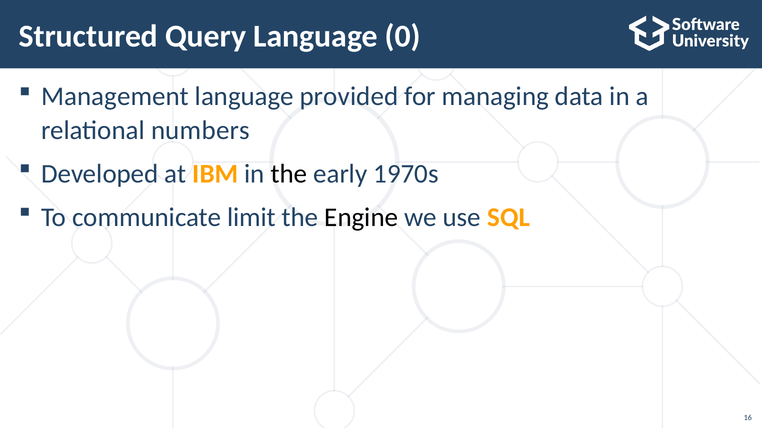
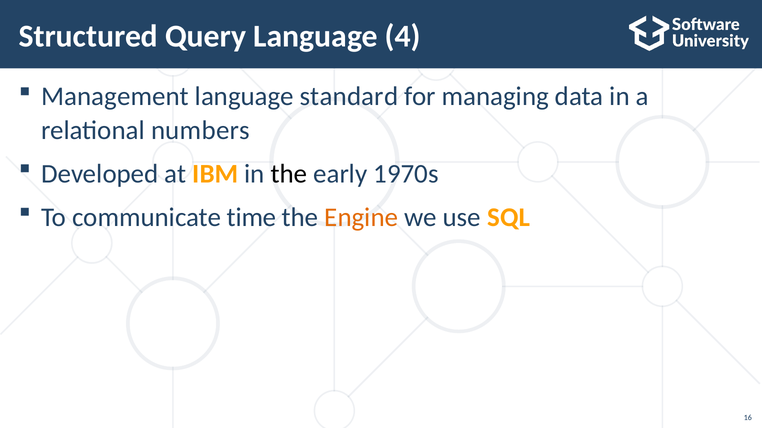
0: 0 -> 4
provided: provided -> standard
limit: limit -> time
Engine colour: black -> orange
